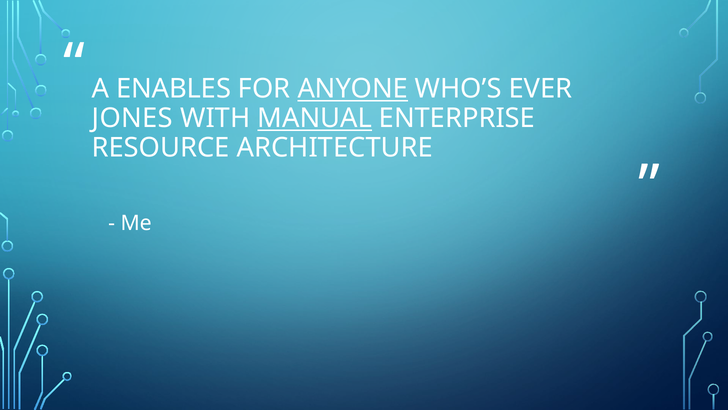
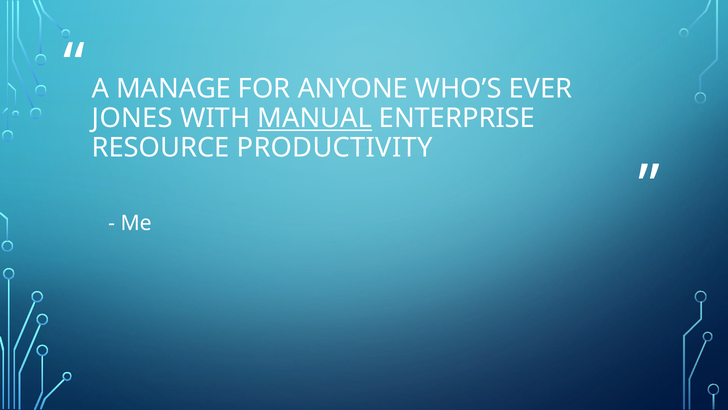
ENABLES: ENABLES -> MANAGE
ANYONE underline: present -> none
ARCHITECTURE: ARCHITECTURE -> PRODUCTIVITY
